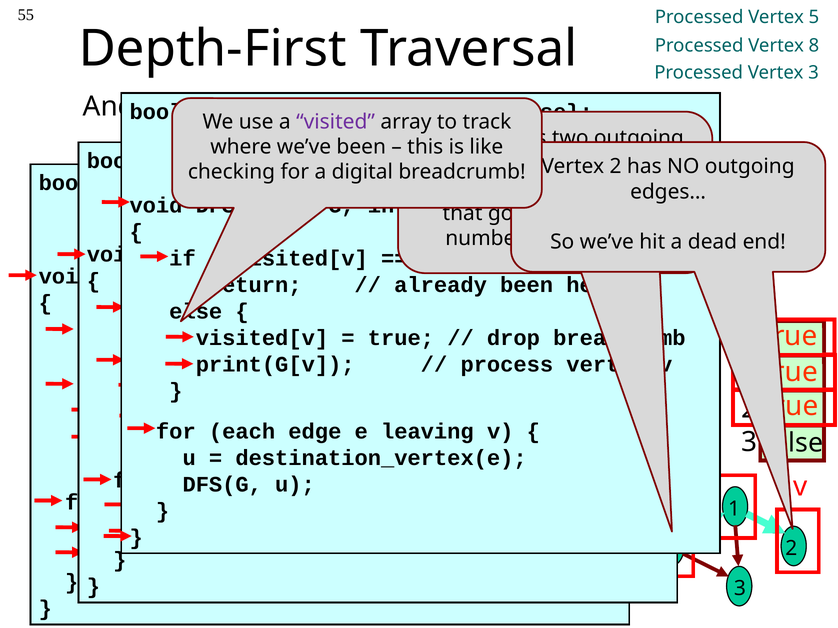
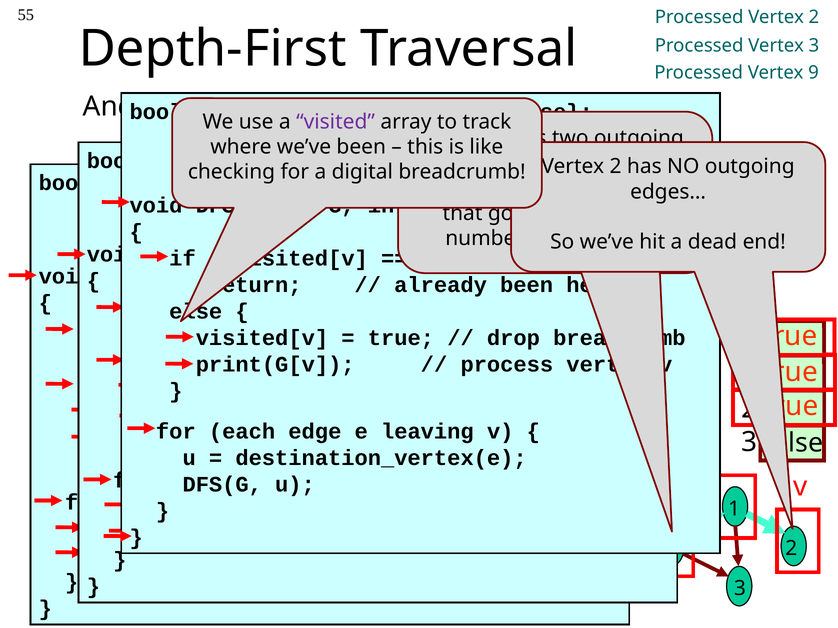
Processed Vertex 5: 5 -> 2
Vertex 8: 8 -> 3
Vertex 3: 3 -> 9
